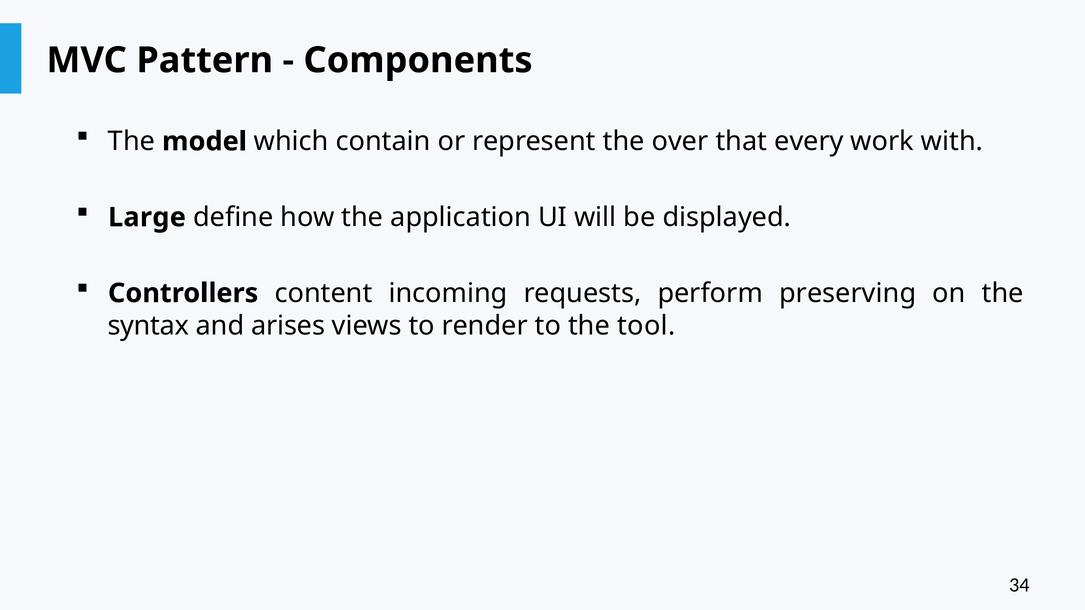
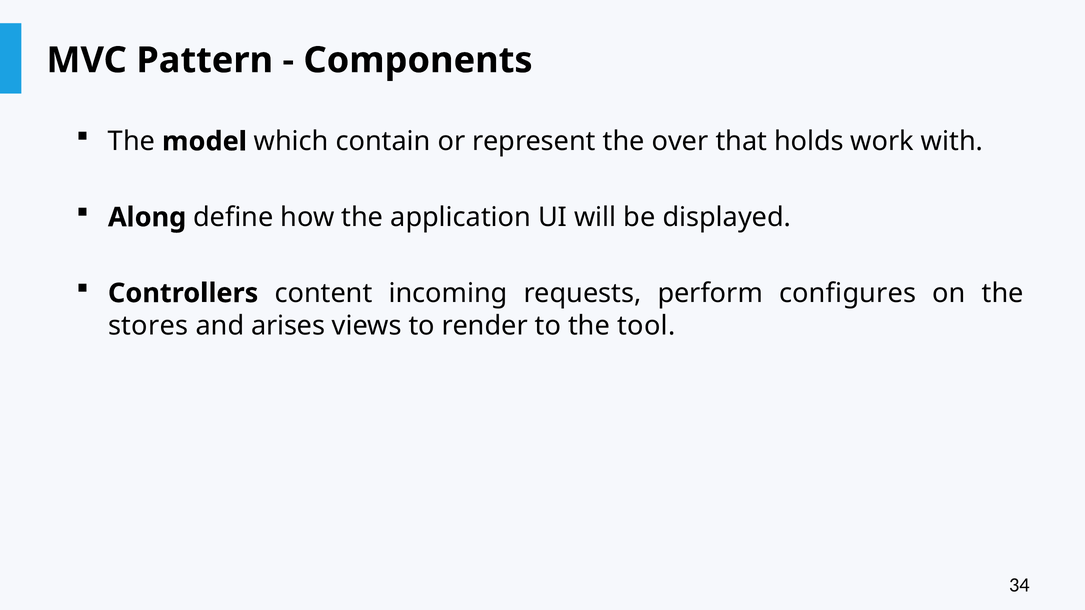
every: every -> holds
Large: Large -> Along
preserving: preserving -> configures
syntax: syntax -> stores
